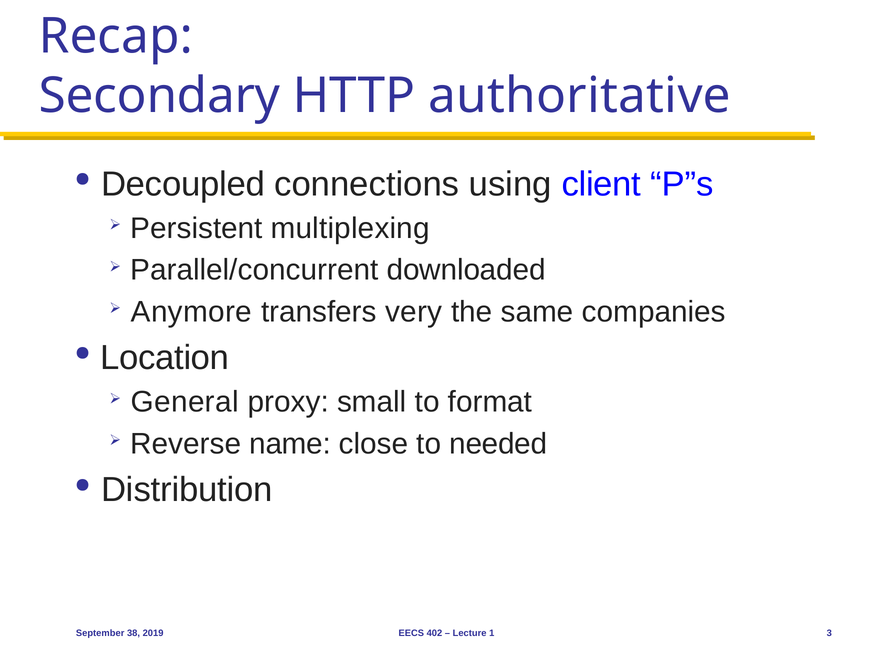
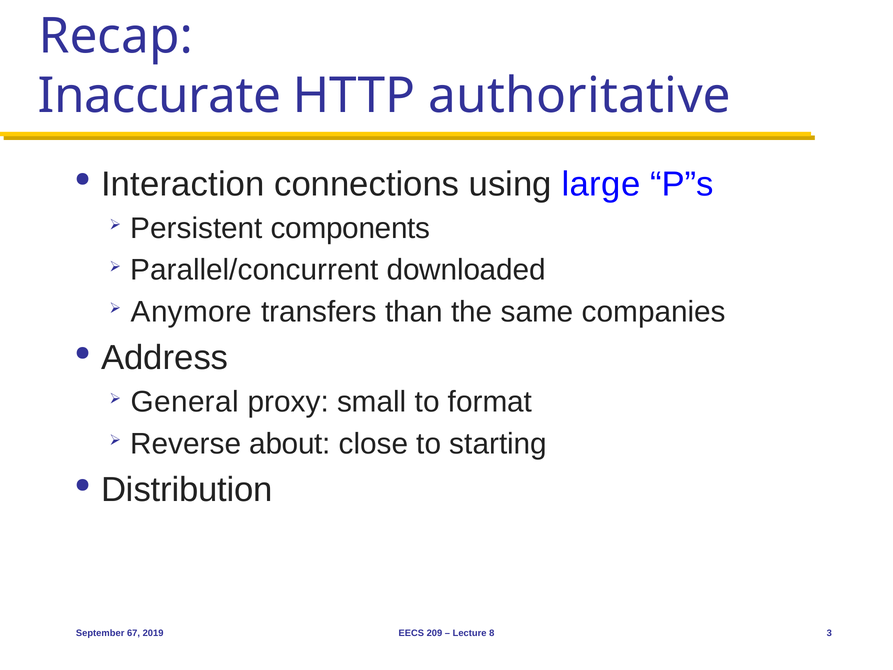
Secondary: Secondary -> Inaccurate
Decoupled: Decoupled -> Interaction
client: client -> large
multiplexing: multiplexing -> components
very: very -> than
Location: Location -> Address
name: name -> about
needed: needed -> starting
38: 38 -> 67
402: 402 -> 209
1: 1 -> 8
